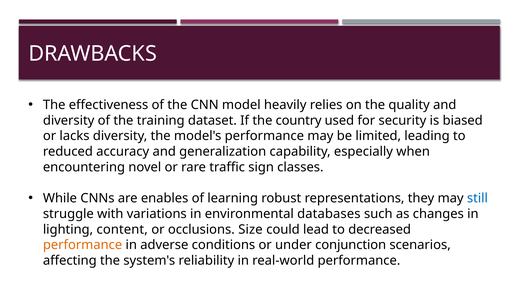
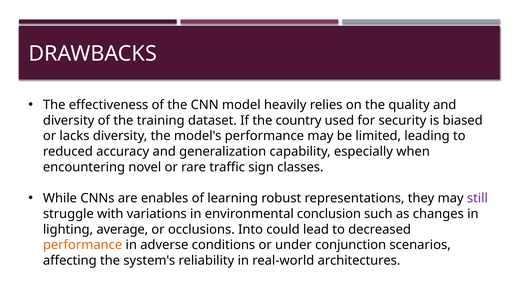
still colour: blue -> purple
databases: databases -> conclusion
content: content -> average
Size: Size -> Into
real-world performance: performance -> architectures
